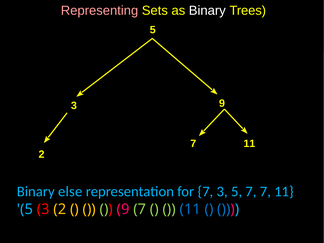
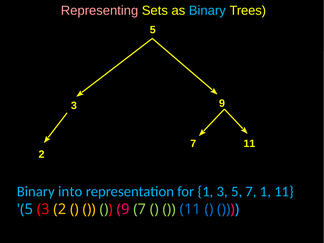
Binary at (207, 11) colour: white -> light blue
else: else -> into
for 7: 7 -> 1
7 7: 7 -> 1
